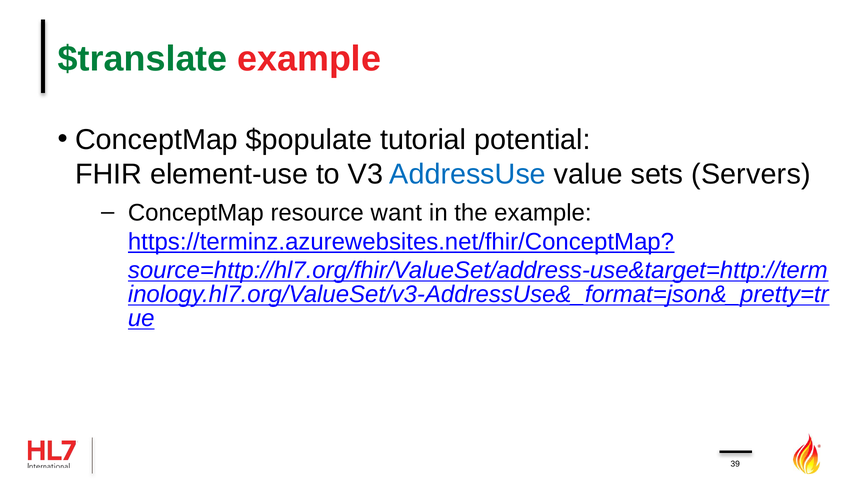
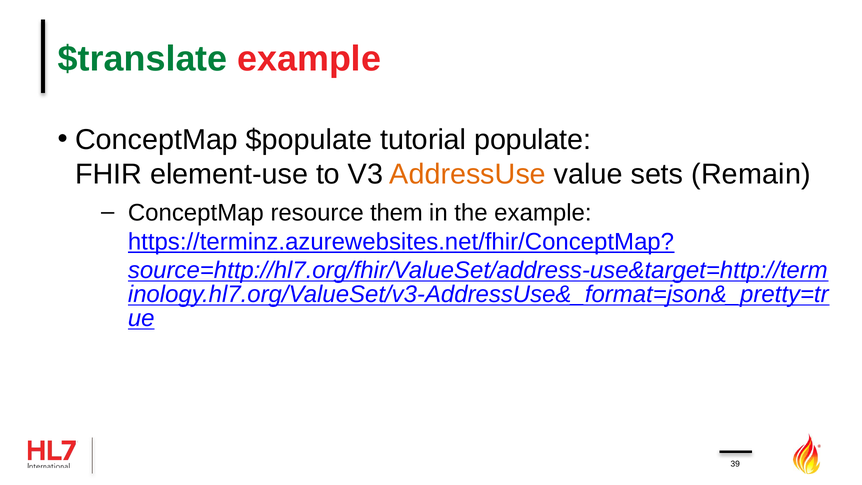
potential: potential -> populate
AddressUse colour: blue -> orange
Servers: Servers -> Remain
want: want -> them
